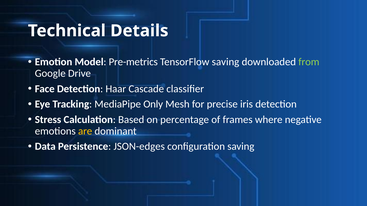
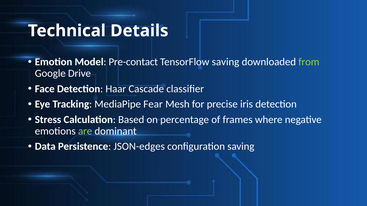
Pre-metrics: Pre-metrics -> Pre-contact
Only: Only -> Fear
are colour: yellow -> light green
